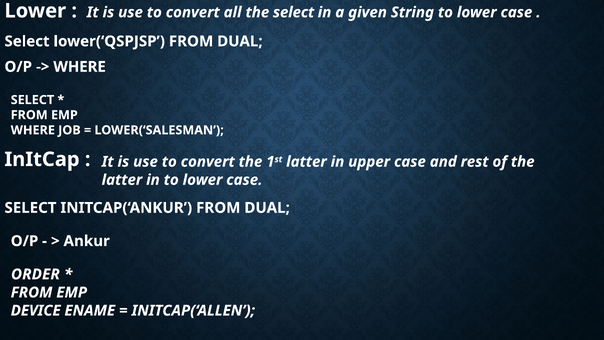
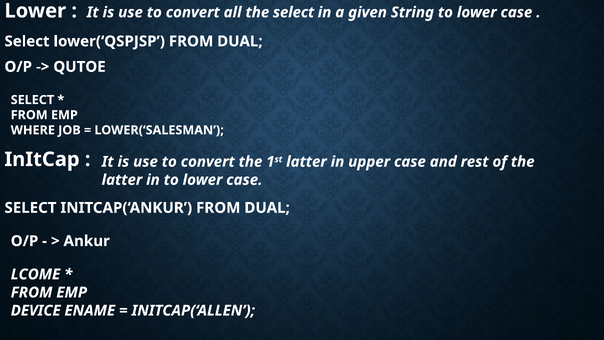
WHERE at (80, 67): WHERE -> QUTOE
ORDER: ORDER -> LCOME
